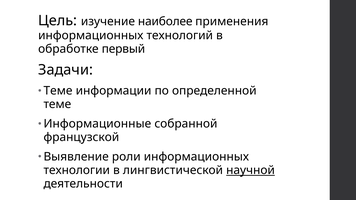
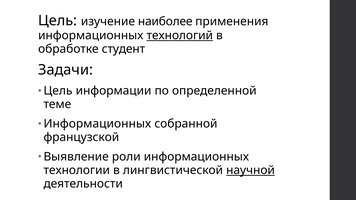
технологий underline: none -> present
первый: первый -> студент
Теме at (58, 91): Теме -> Цель
Информационные at (97, 124): Информационные -> Информационных
